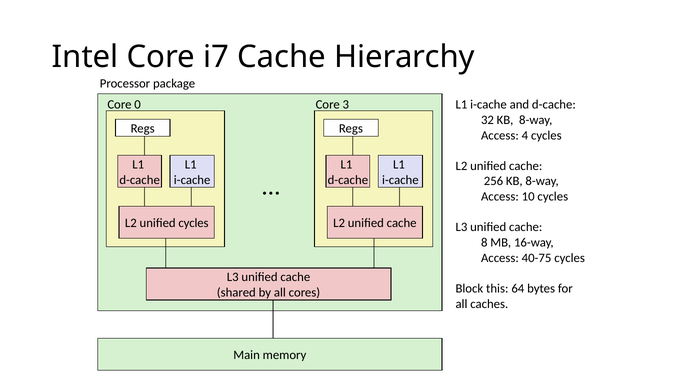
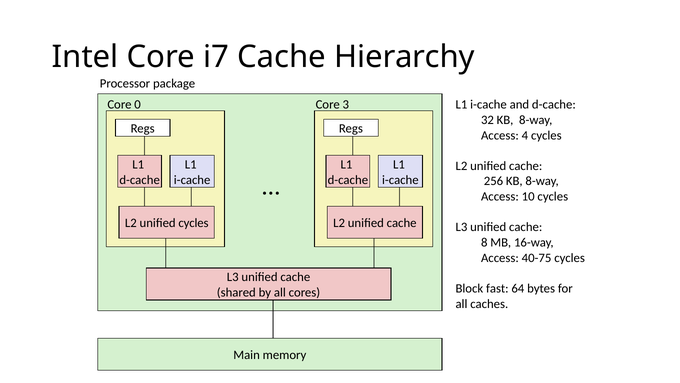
this: this -> fast
